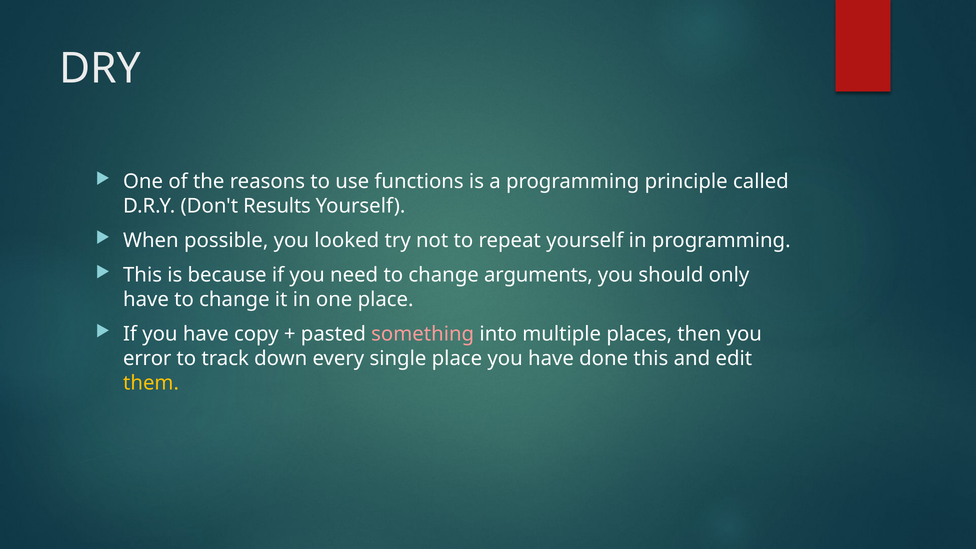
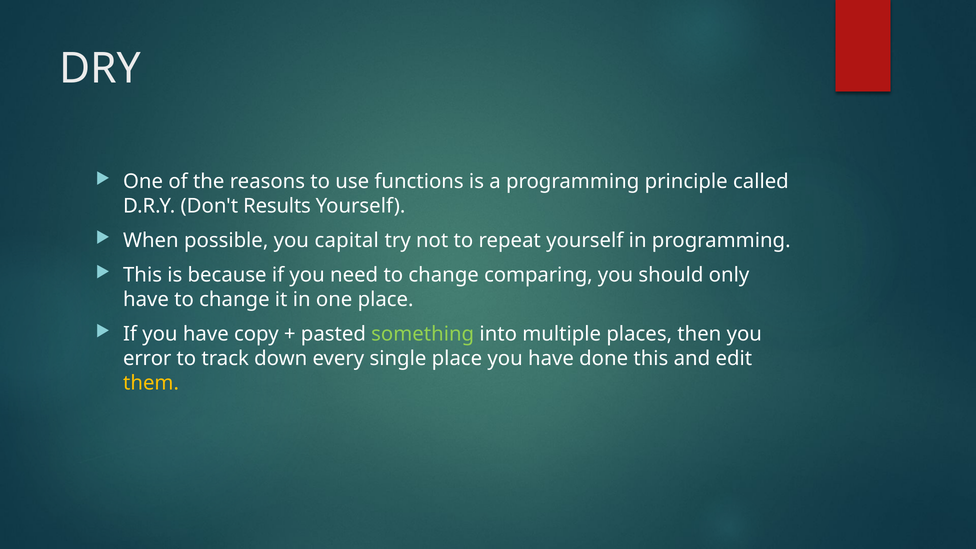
looked: looked -> capital
arguments: arguments -> comparing
something colour: pink -> light green
